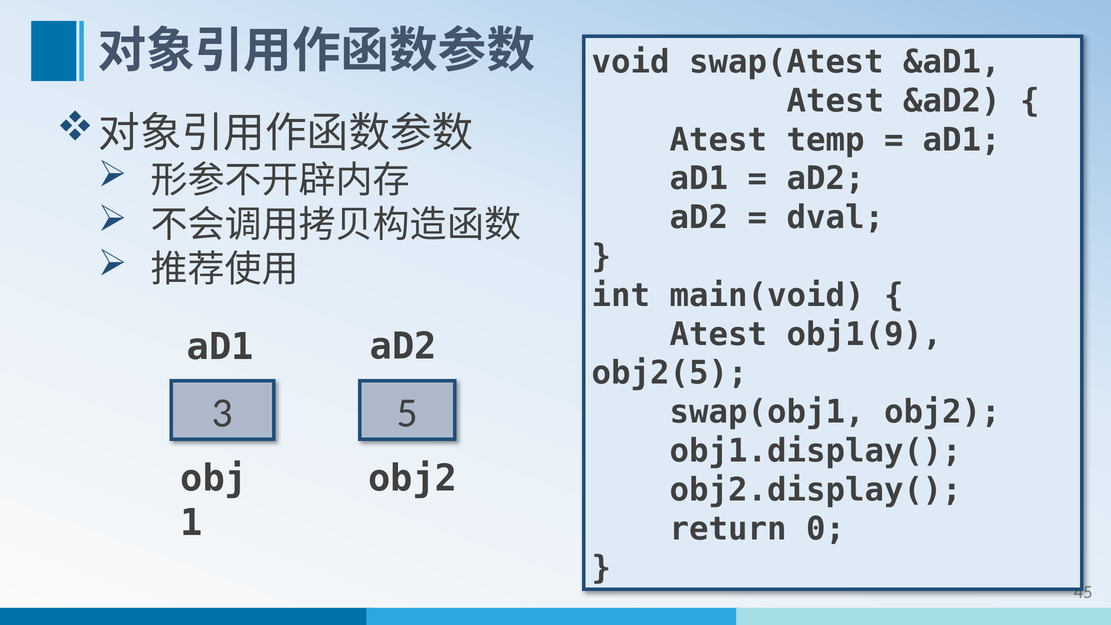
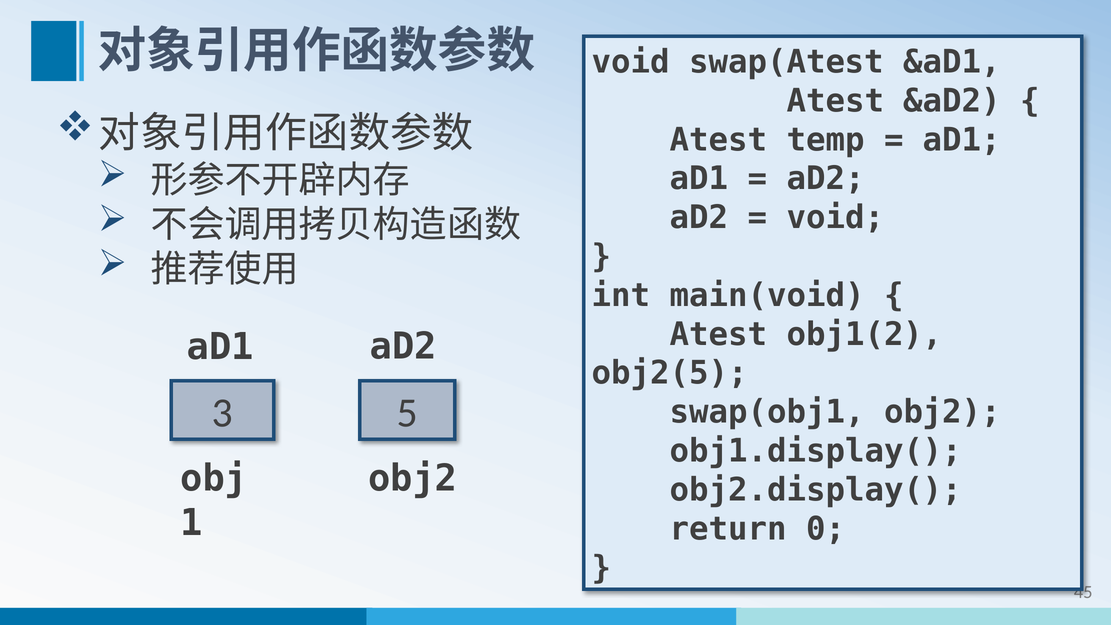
dval at (835, 218): dval -> void
obj1(9: obj1(9 -> obj1(2
